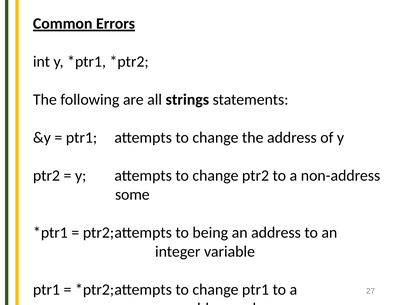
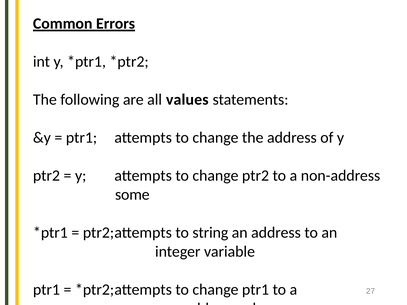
strings: strings -> values
being: being -> string
